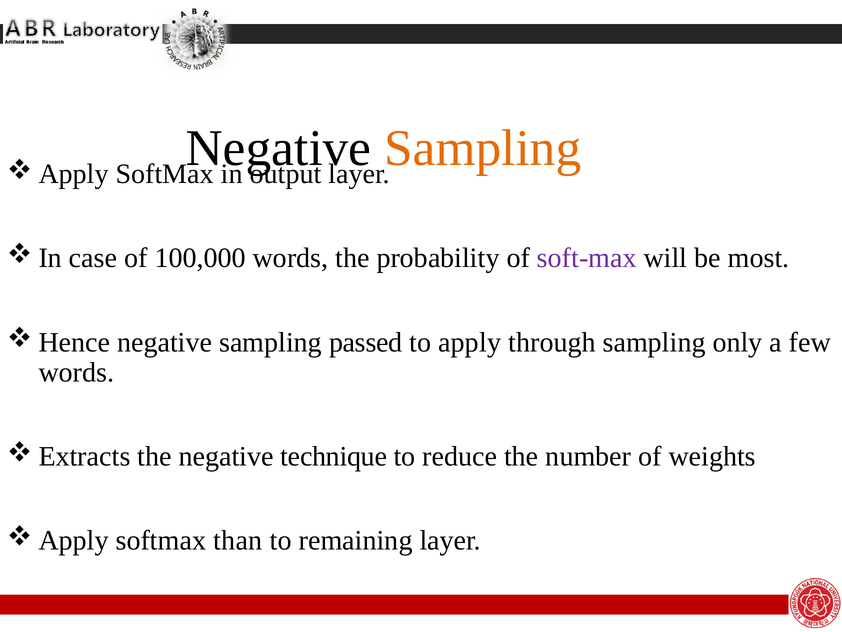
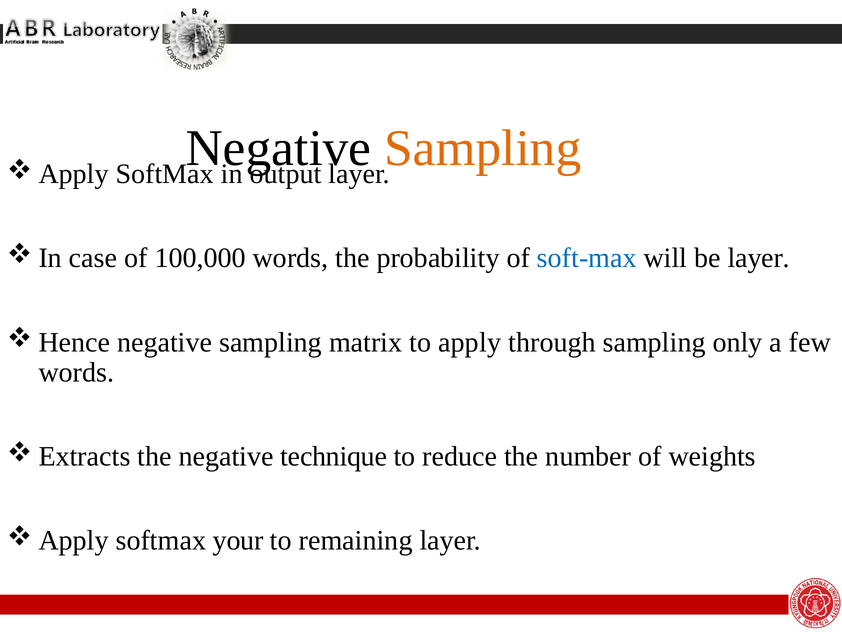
soft-max colour: purple -> blue
be most: most -> layer
passed: passed -> matrix
than: than -> your
